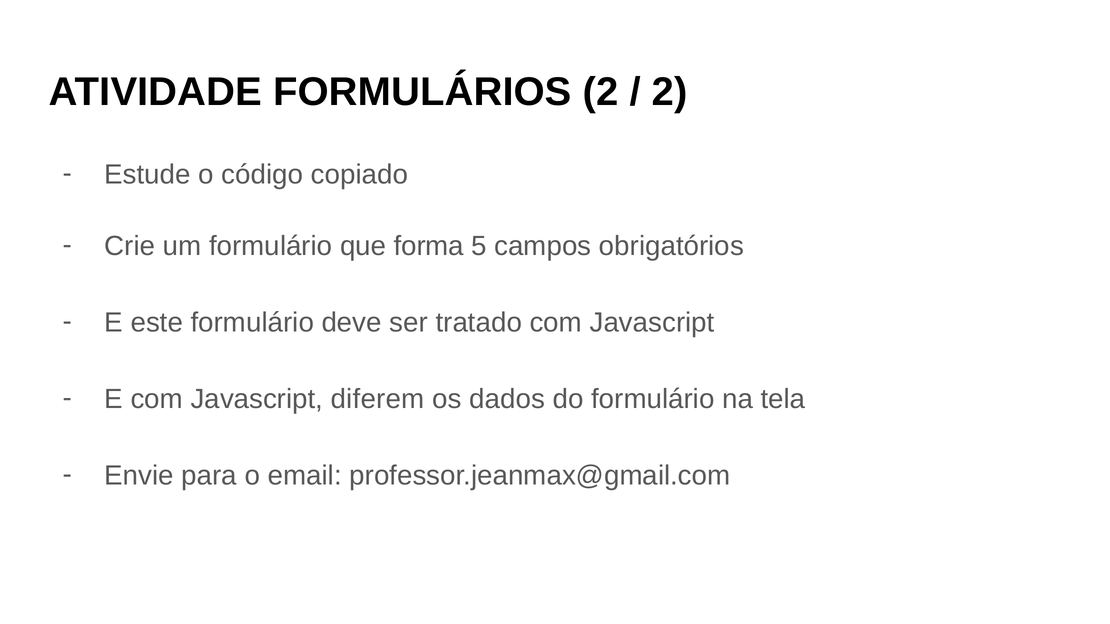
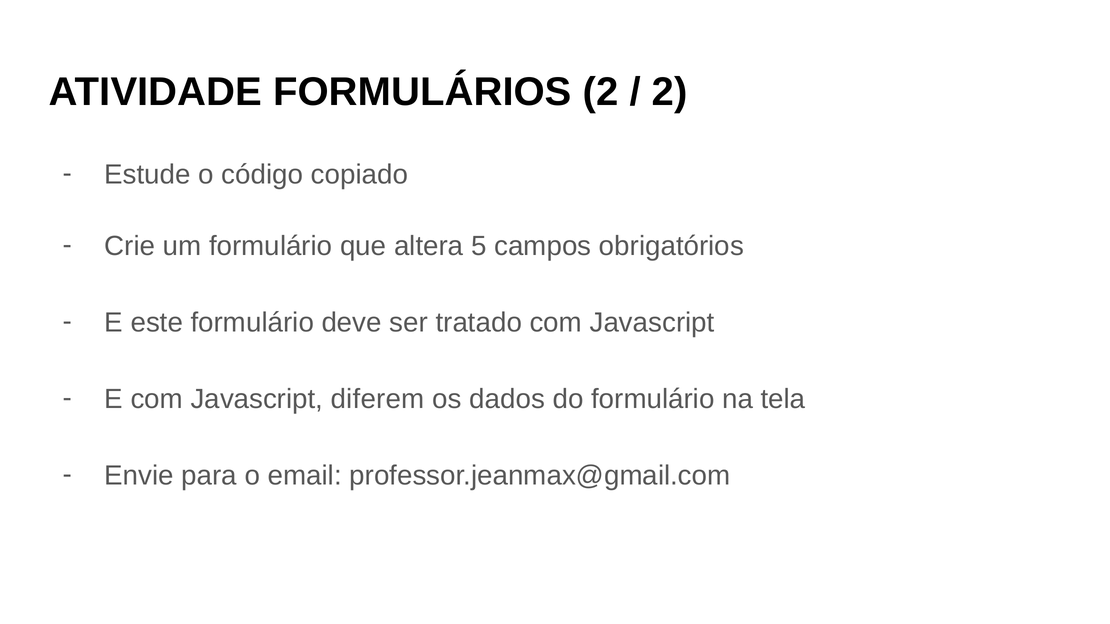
forma: forma -> altera
